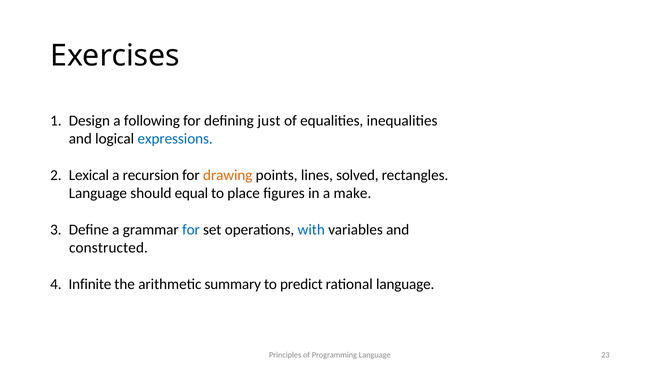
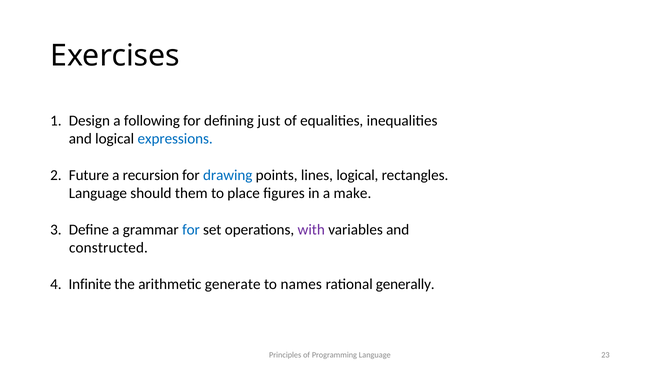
Lexical: Lexical -> Future
drawing colour: orange -> blue
lines solved: solved -> logical
equal: equal -> them
with colour: blue -> purple
summary: summary -> generate
predict: predict -> names
rational language: language -> generally
